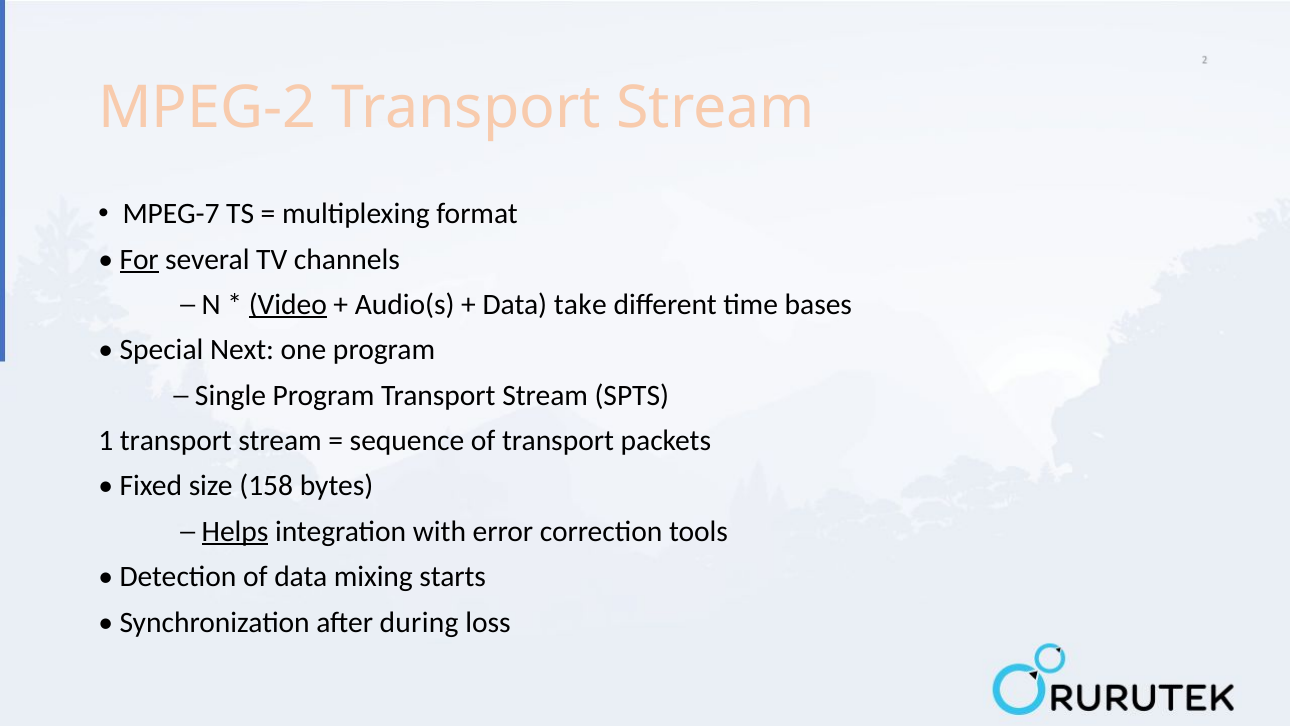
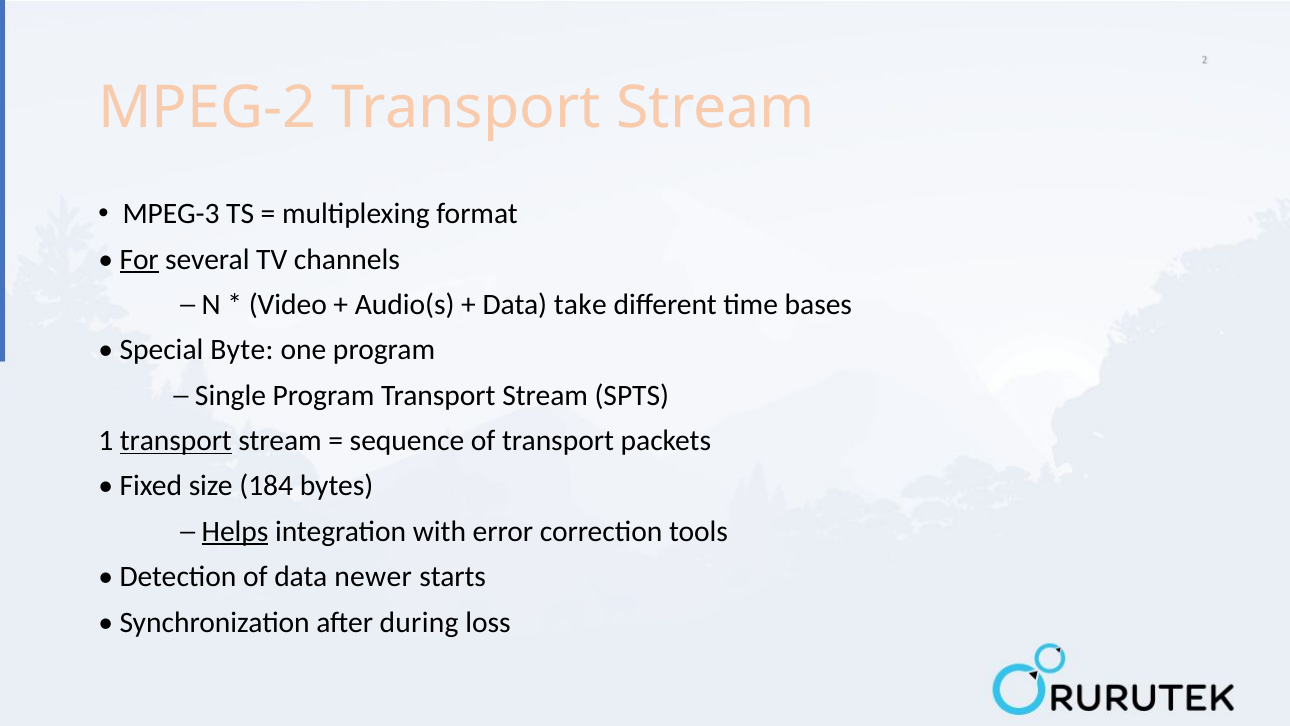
MPEG-7: MPEG-7 -> MPEG-3
Video underline: present -> none
Next: Next -> Byte
transport at (176, 441) underline: none -> present
158: 158 -> 184
mixing: mixing -> newer
